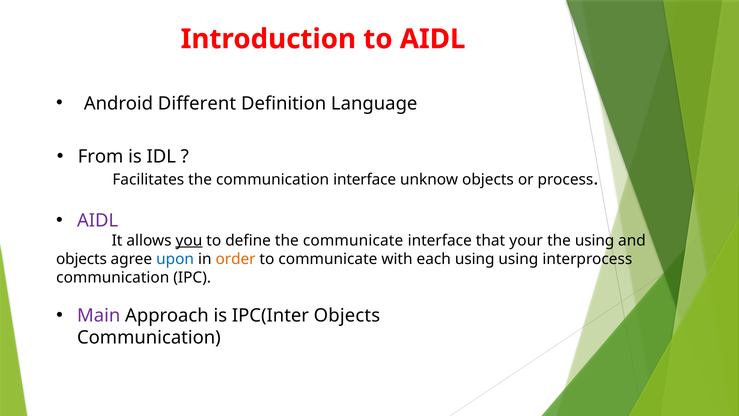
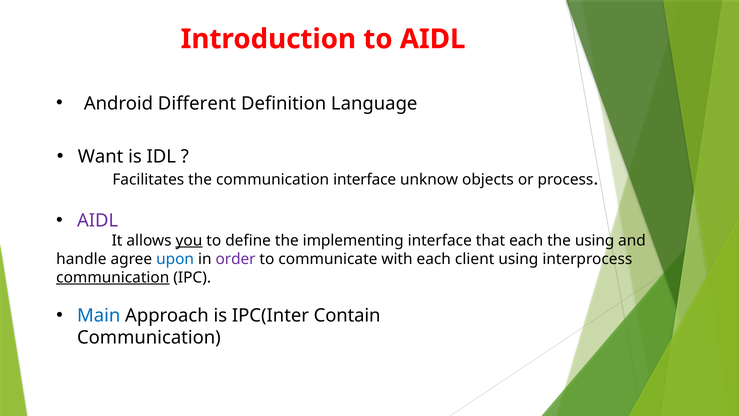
From: From -> Want
the communicate: communicate -> implementing
that your: your -> each
objects at (81, 259): objects -> handle
order colour: orange -> purple
each using: using -> client
communication at (113, 277) underline: none -> present
Main colour: purple -> blue
IPC(Inter Objects: Objects -> Contain
